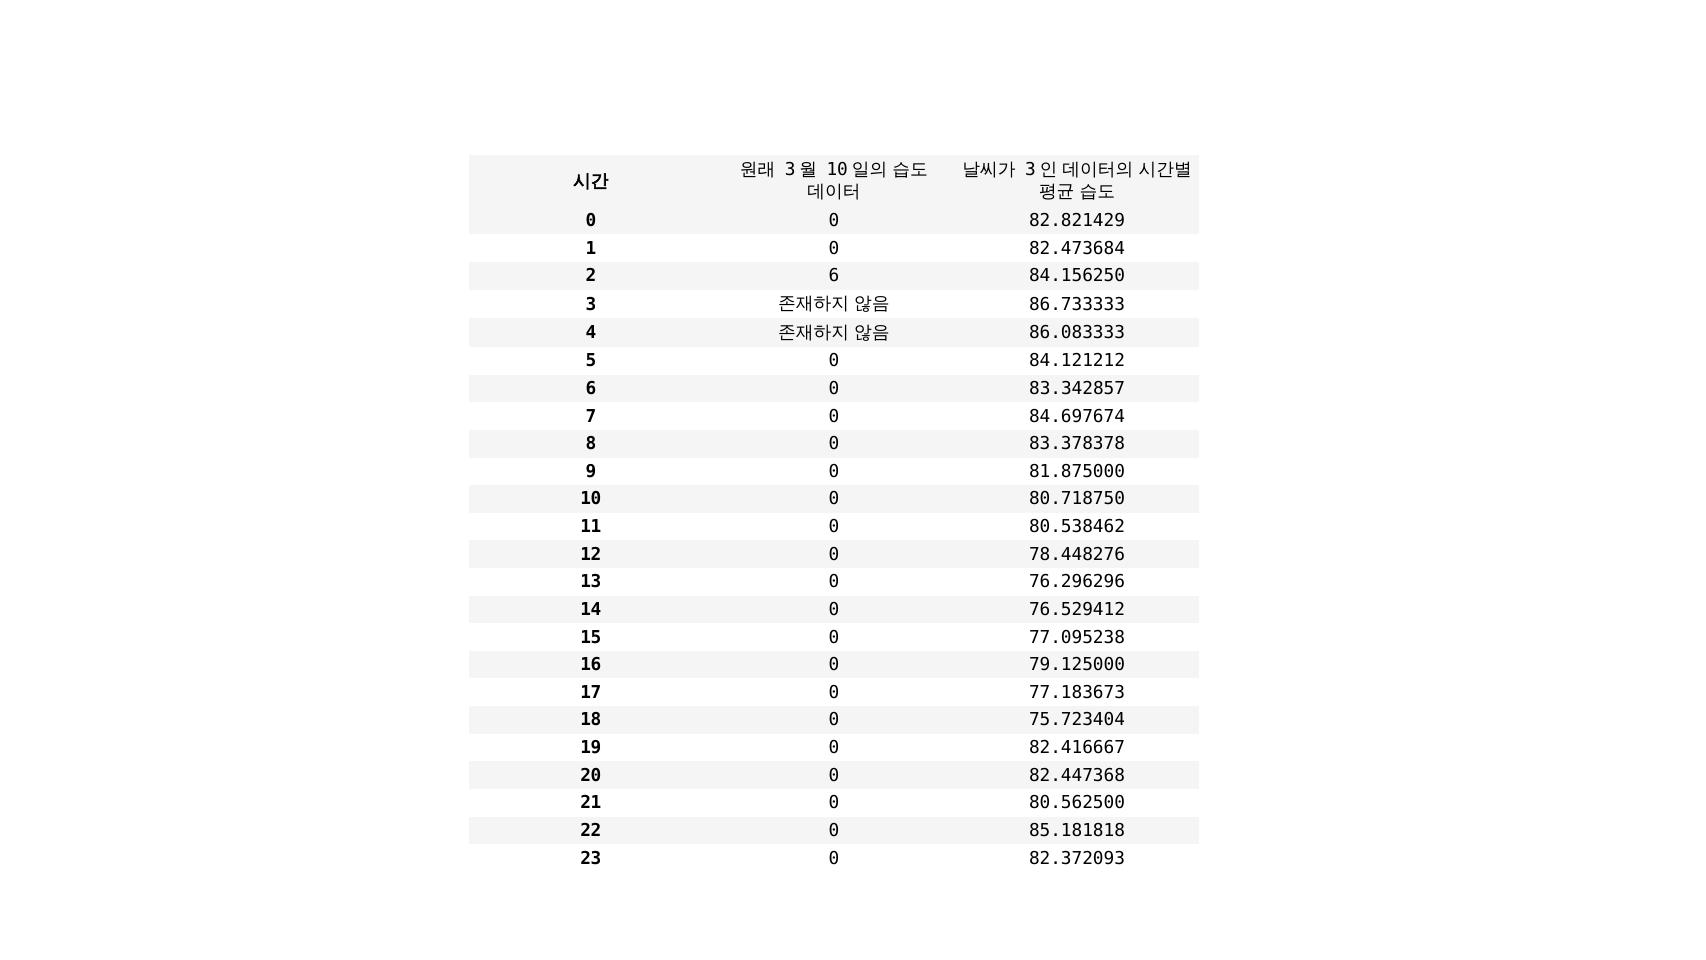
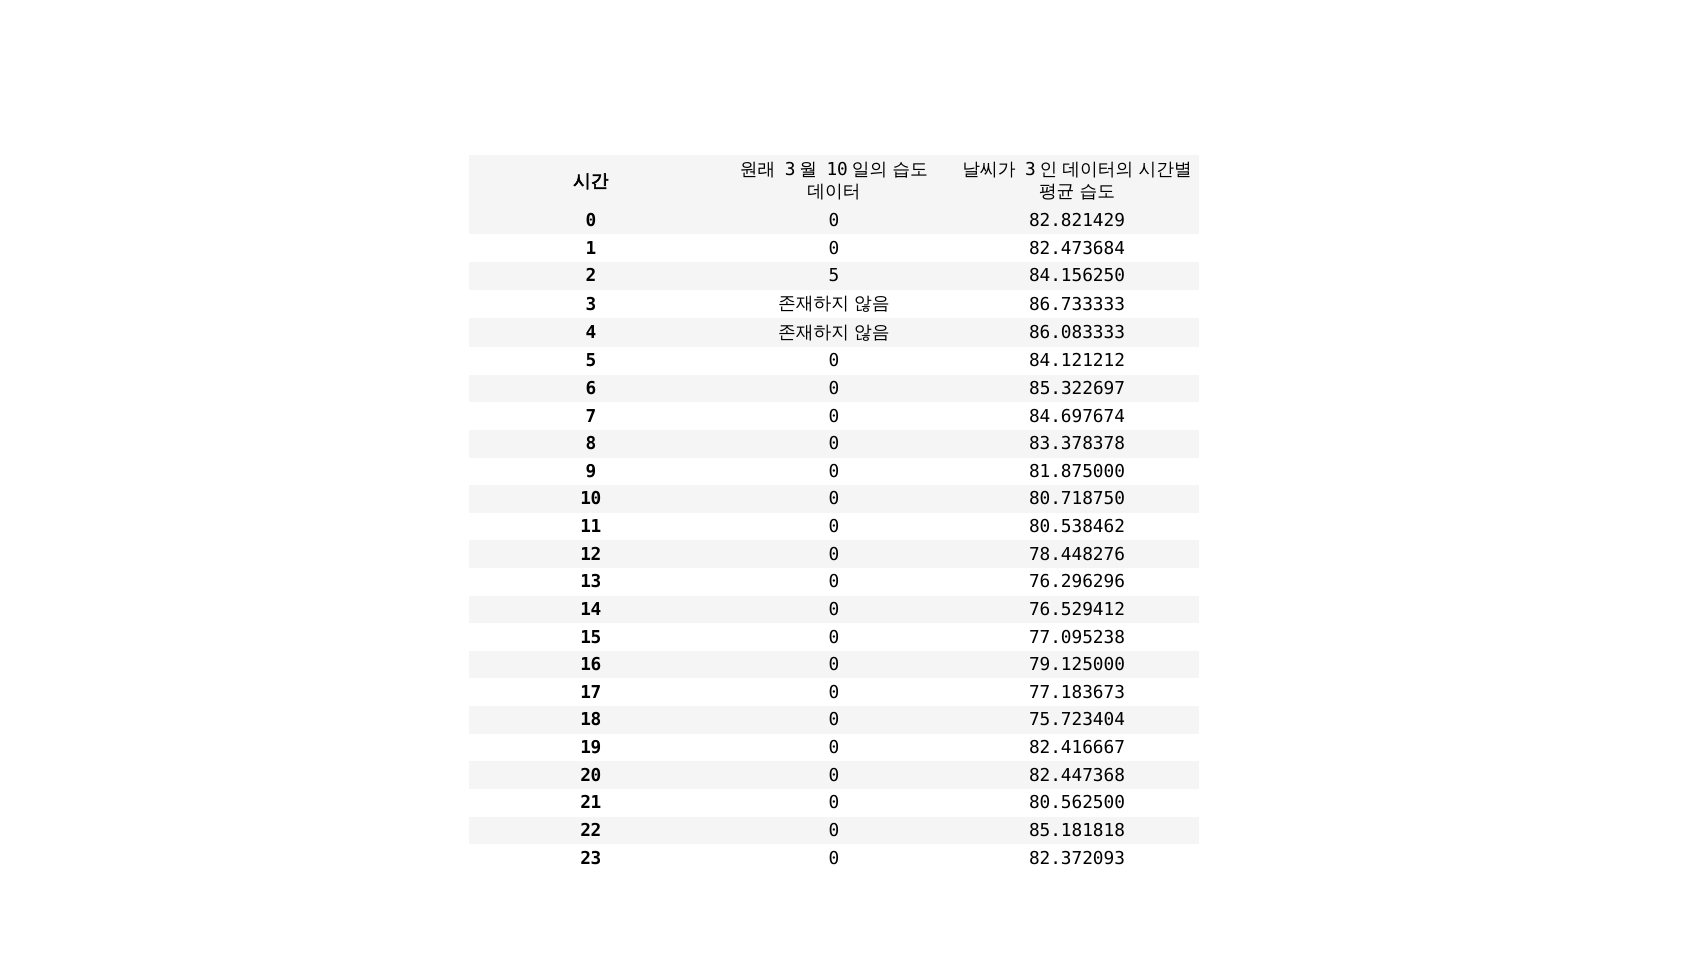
2 6: 6 -> 5
83.342857: 83.342857 -> 85.322697
